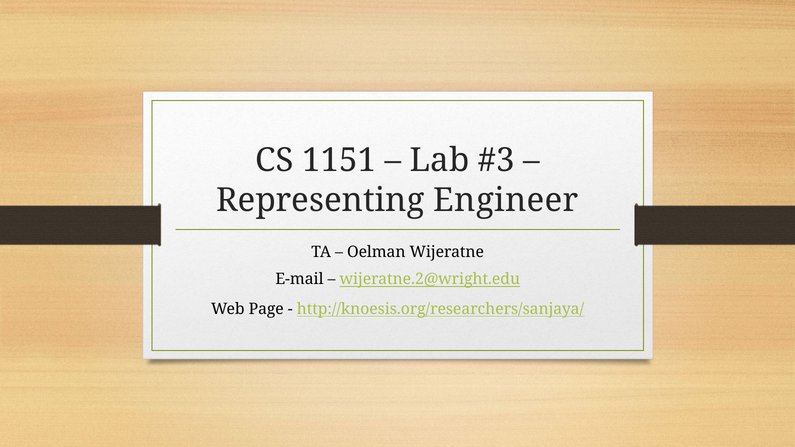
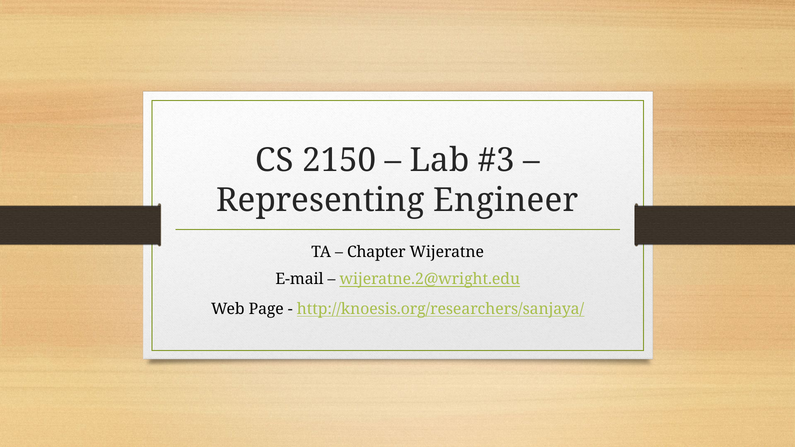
1151: 1151 -> 2150
Oelman: Oelman -> Chapter
